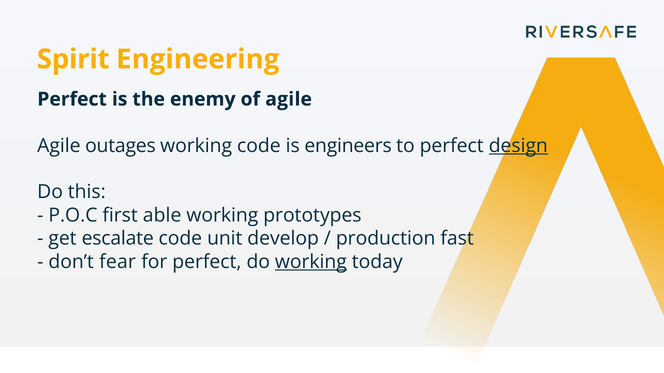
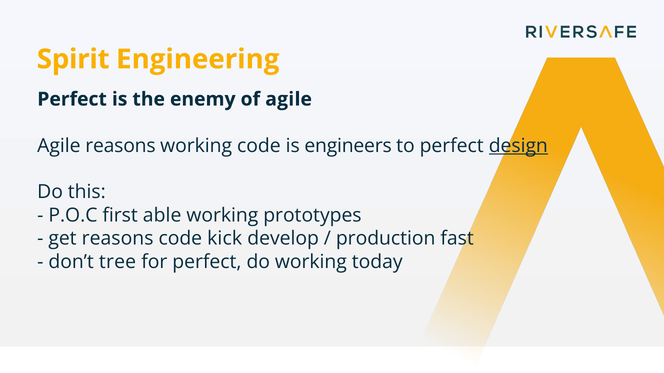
Agile outages: outages -> reasons
get escalate: escalate -> reasons
unit: unit -> kick
fear: fear -> tree
working at (311, 262) underline: present -> none
